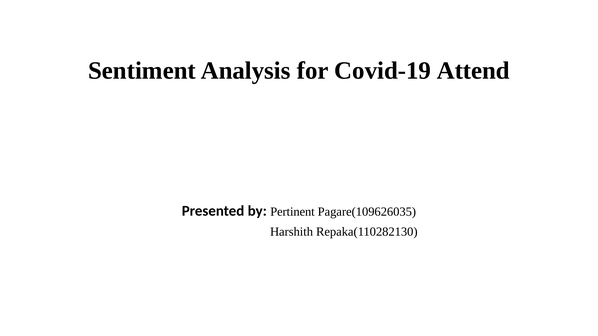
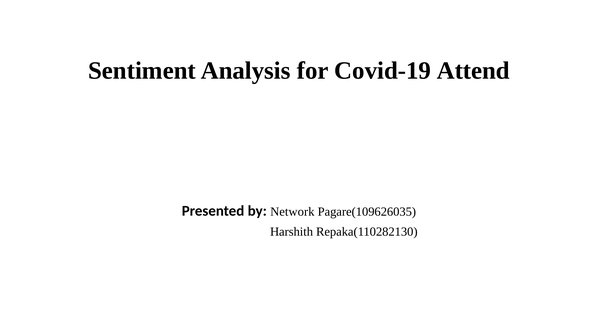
Pertinent: Pertinent -> Network
